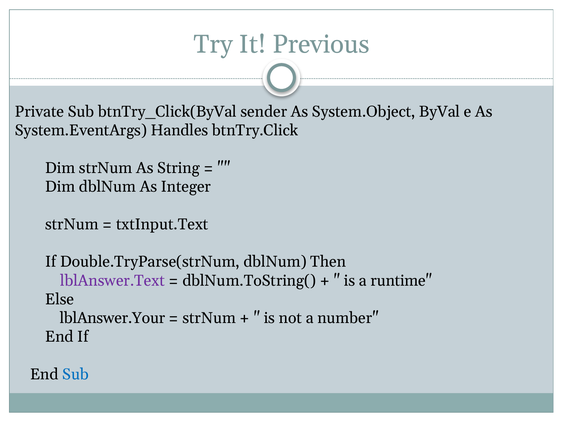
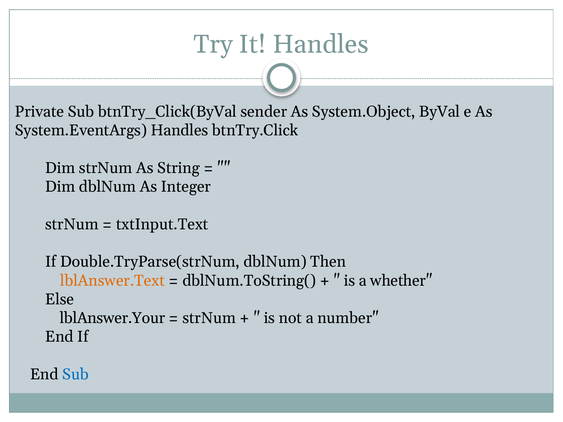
It Previous: Previous -> Handles
lblAnswer.Text colour: purple -> orange
runtime: runtime -> whether
